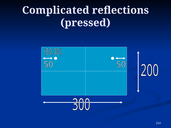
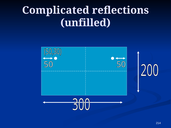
pressed: pressed -> unfilled
